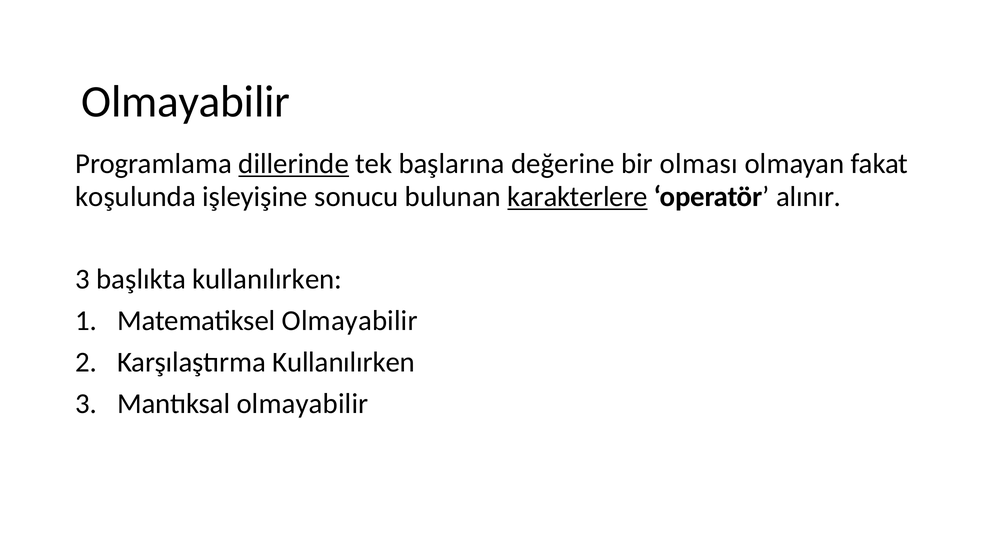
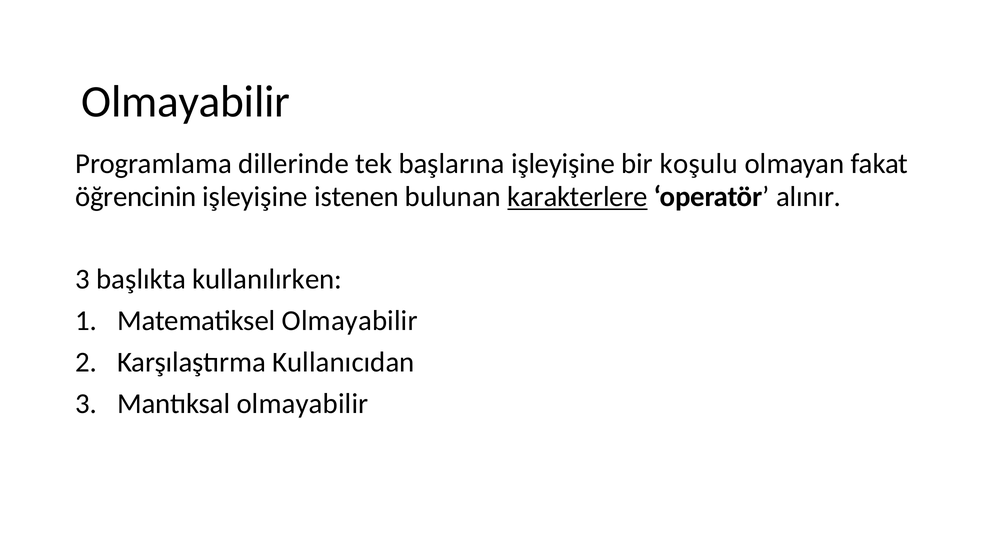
dillerinde underline: present -> none
başlarına değerine: değerine -> işleyişine
olması: olması -> koşulu
koşulunda: koşulunda -> öğrencinin
sonucu: sonucu -> istenen
Karşılaştırma Kullanılırken: Kullanılırken -> Kullanıcıdan
